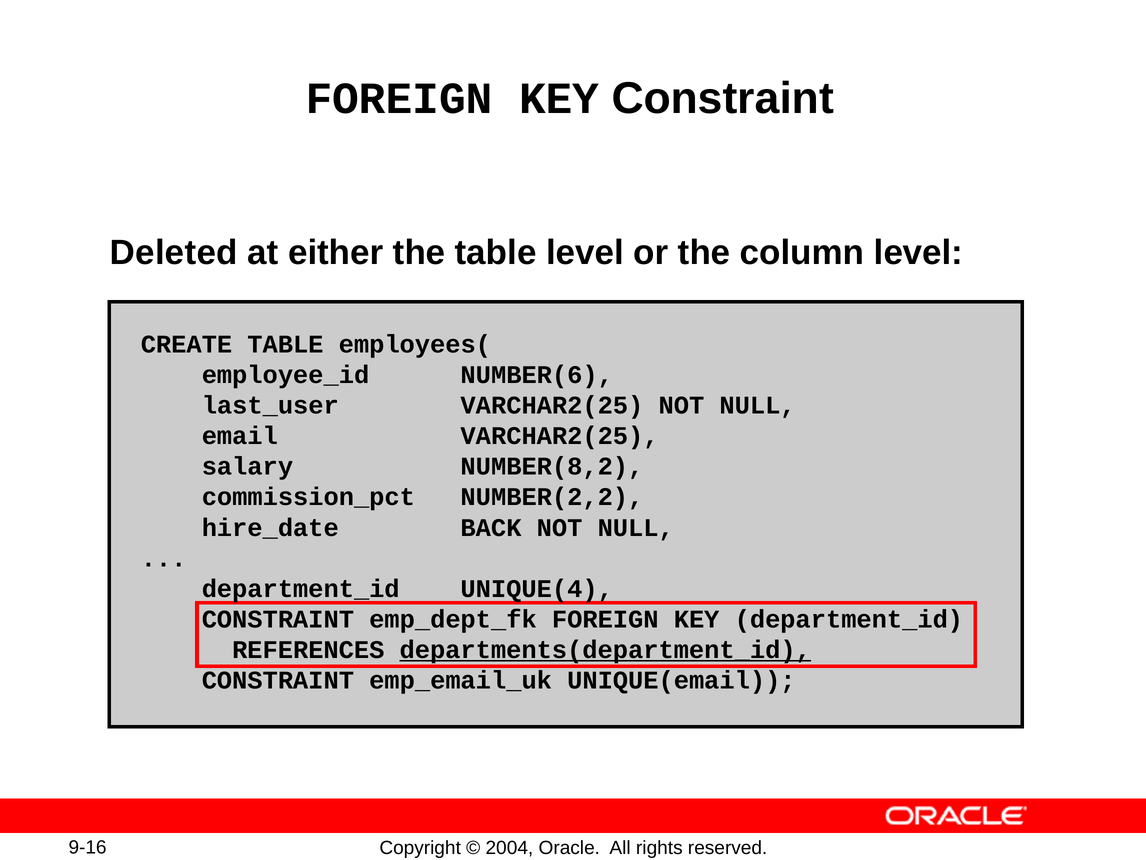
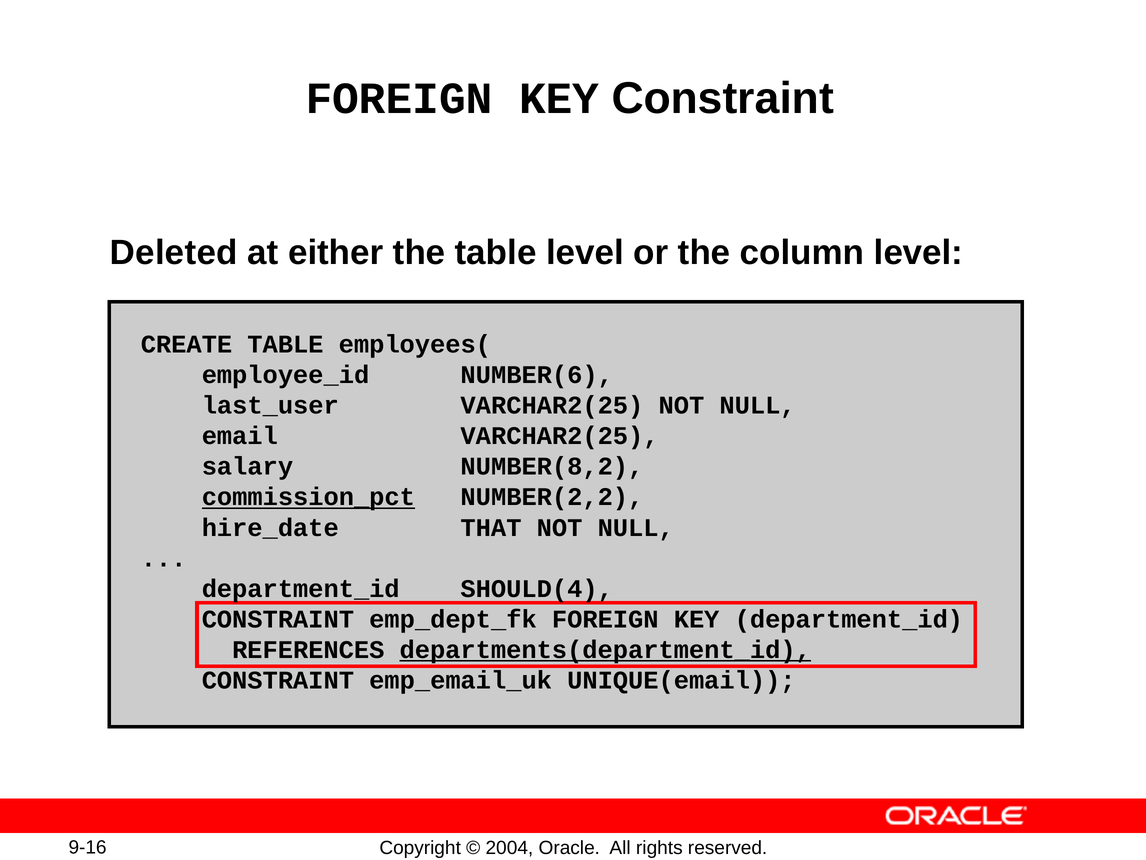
commission_pct underline: none -> present
BACK: BACK -> THAT
UNIQUE(4: UNIQUE(4 -> SHOULD(4
